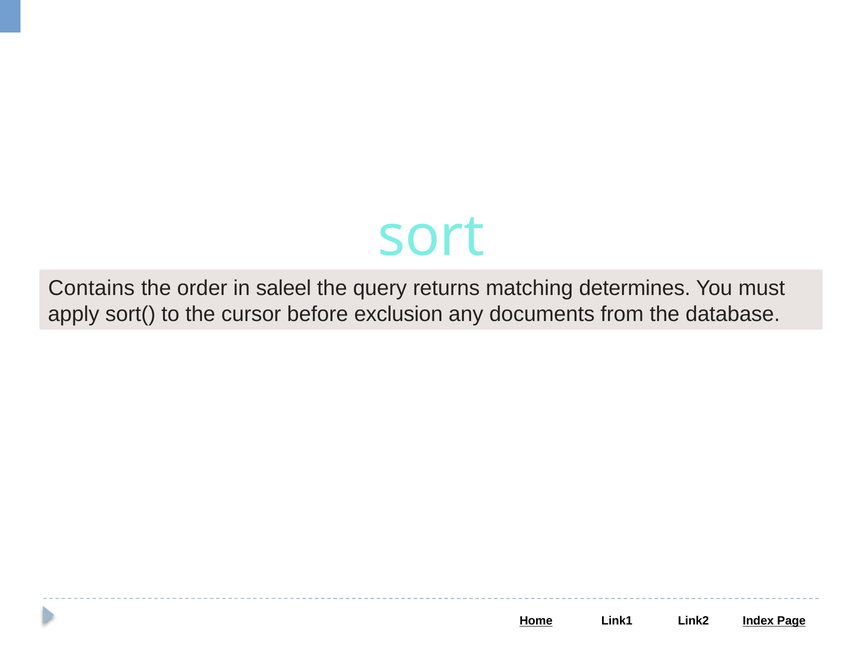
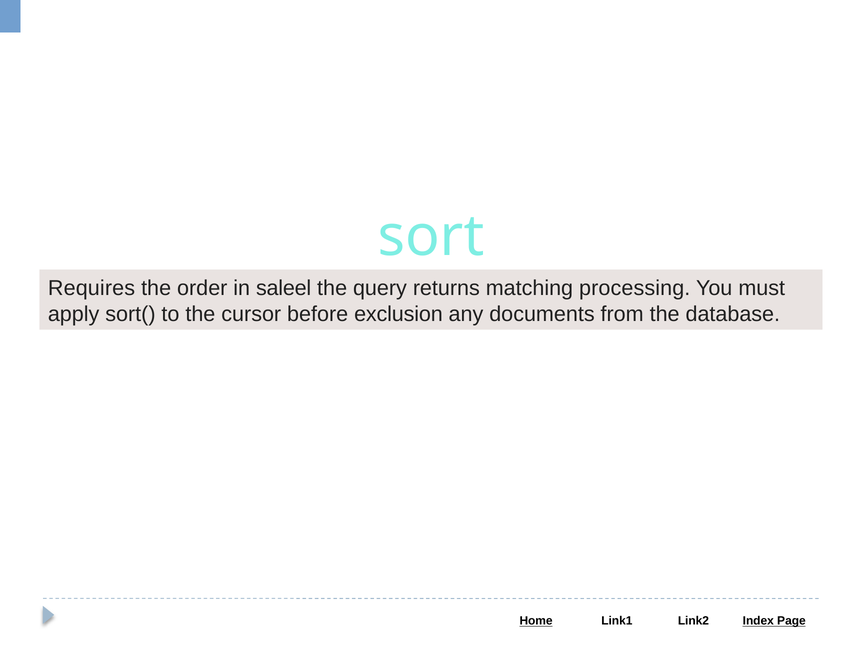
Contains: Contains -> Requires
determines: determines -> processing
